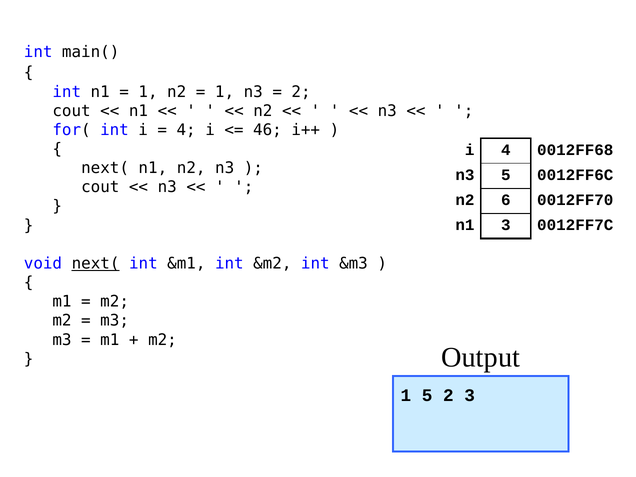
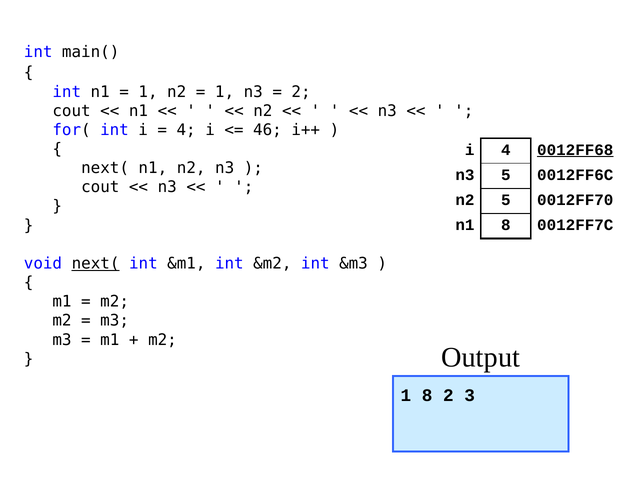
0012FF68 underline: none -> present
n2 6: 6 -> 5
n1 3: 3 -> 8
1 5: 5 -> 8
